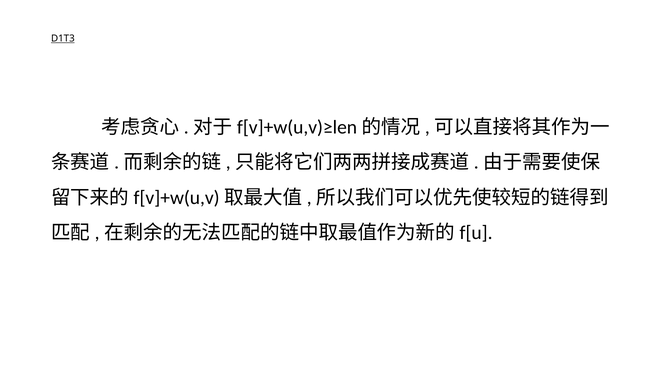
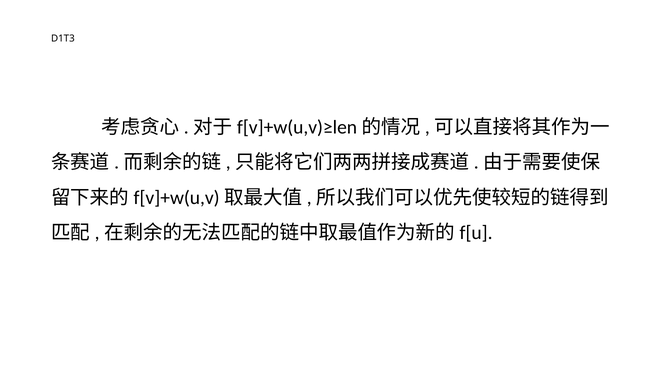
D1T3 underline: present -> none
